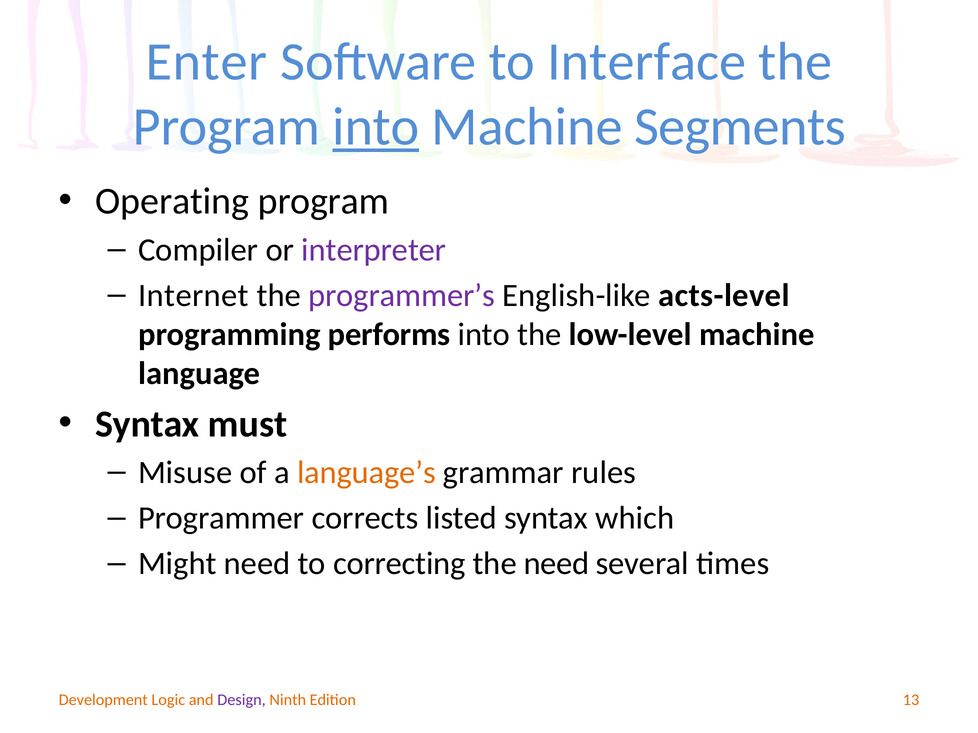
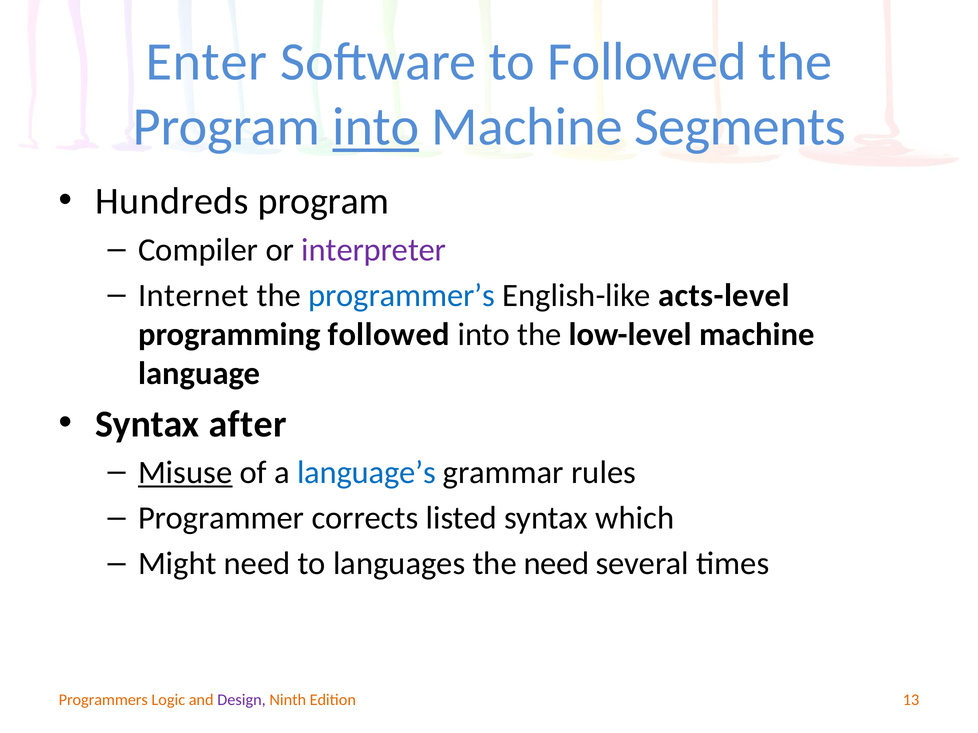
to Interface: Interface -> Followed
Operating: Operating -> Hundreds
programmer’s colour: purple -> blue
programming performs: performs -> followed
must: must -> after
Misuse underline: none -> present
language’s colour: orange -> blue
correcting: correcting -> languages
Development: Development -> Programmers
